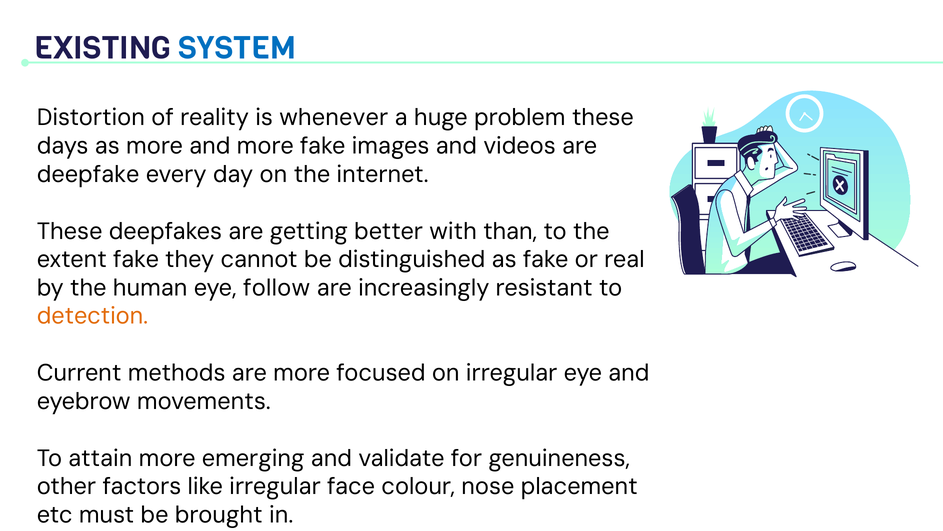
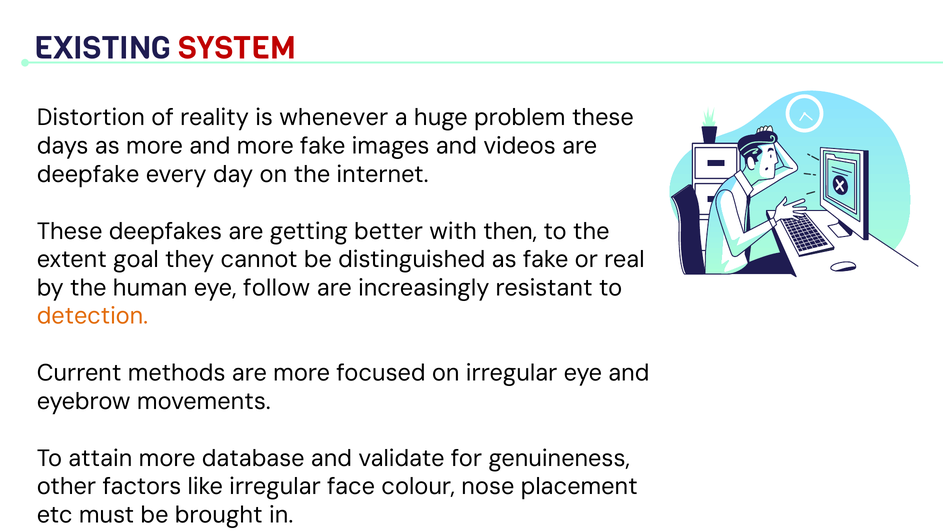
SYSTEM colour: blue -> red
than: than -> then
extent fake: fake -> goal
emerging: emerging -> database
